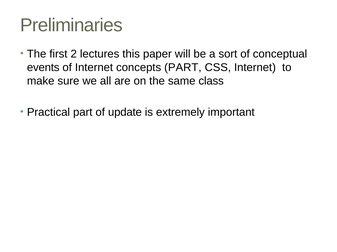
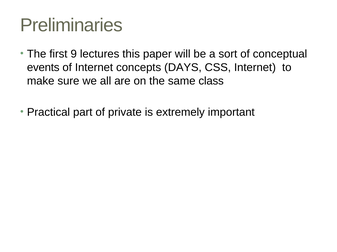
2: 2 -> 9
concepts PART: PART -> DAYS
update: update -> private
